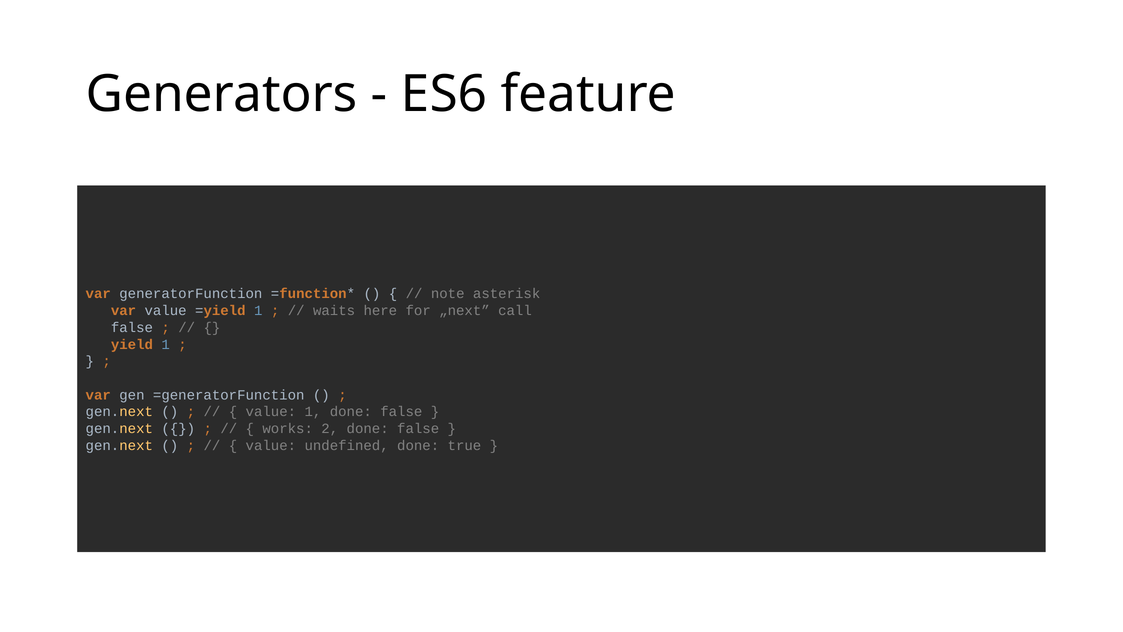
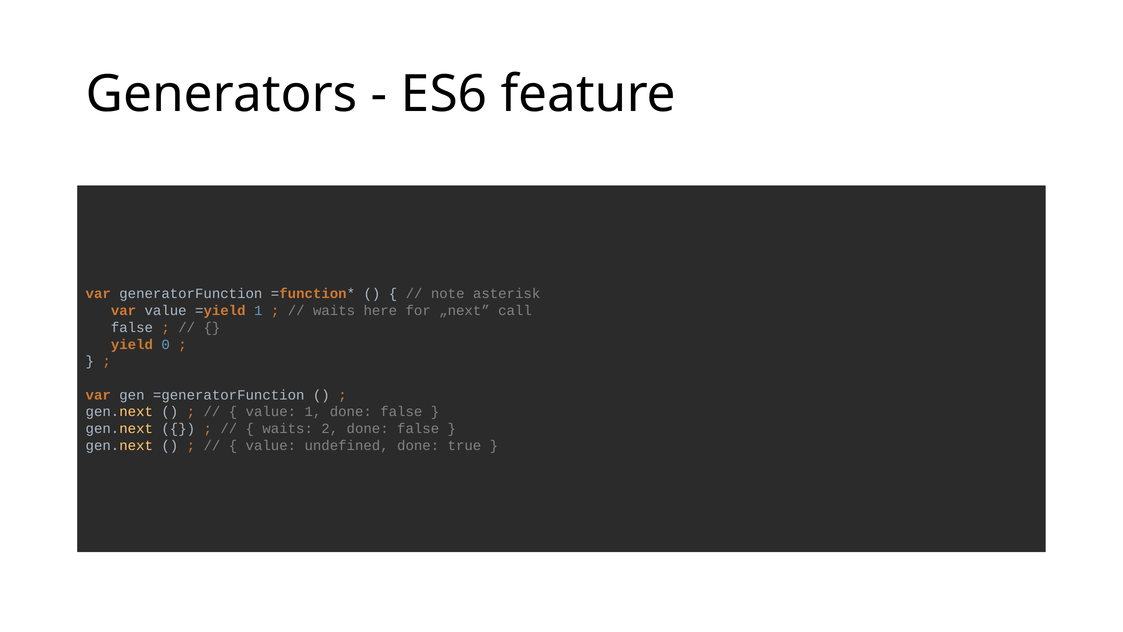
yield 1: 1 -> 0
works at (288, 428): works -> waits
